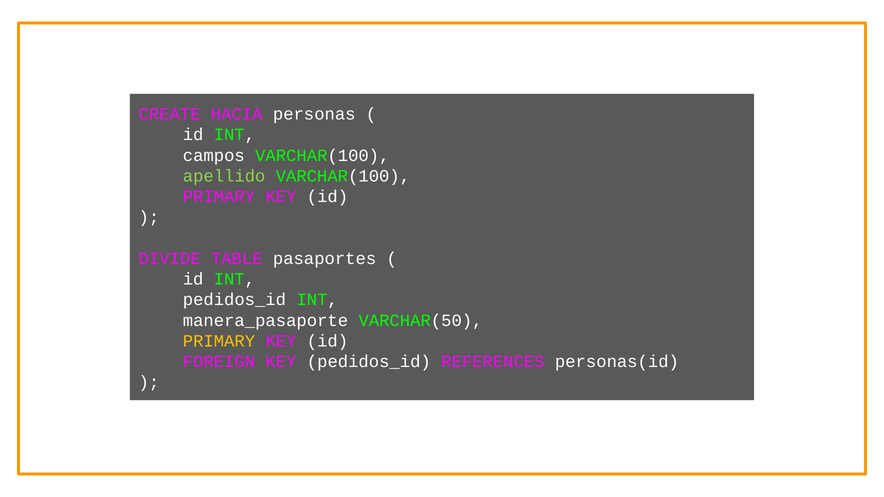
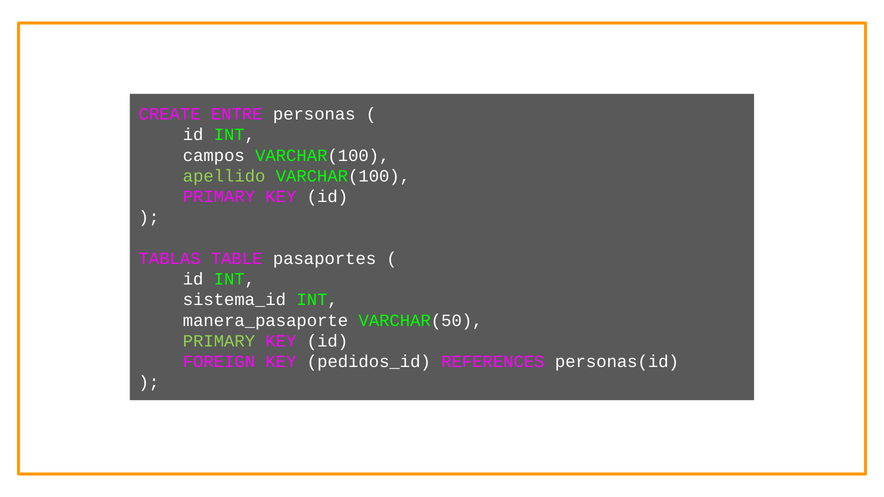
HACIA: HACIA -> ENTRE
DIVIDE: DIVIDE -> TABLAS
pedidos_id at (234, 300): pedidos_id -> sistema_id
PRIMARY at (219, 341) colour: yellow -> light green
